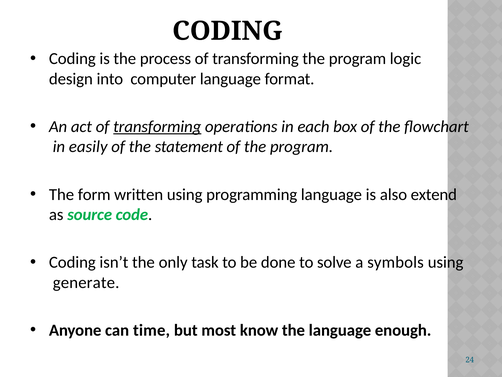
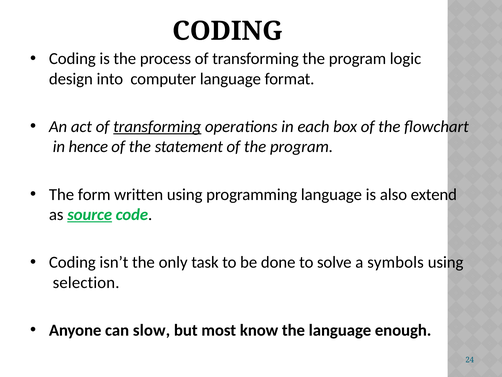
easily: easily -> hence
source underline: none -> present
generate: generate -> selection
time: time -> slow
